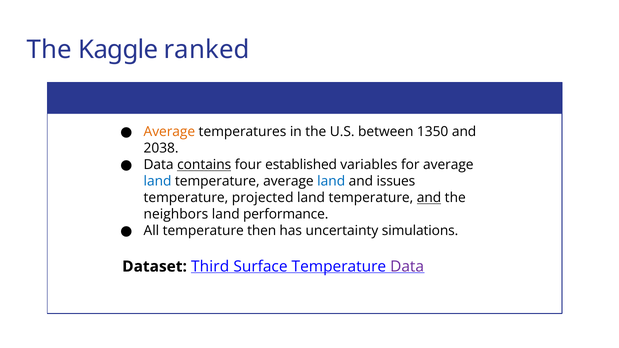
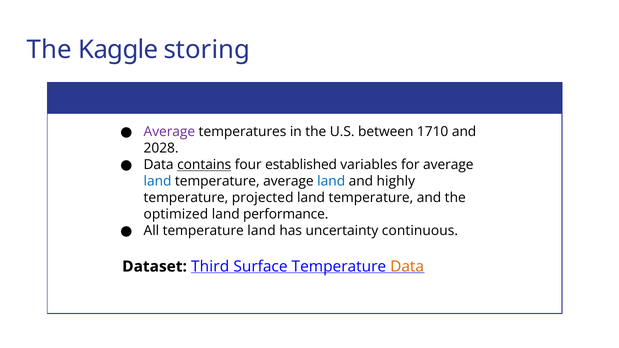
ranked: ranked -> storing
Average at (169, 132) colour: orange -> purple
1350: 1350 -> 1710
2038: 2038 -> 2028
issues: issues -> highly
and at (429, 198) underline: present -> none
neighbors: neighbors -> optimized
temperature then: then -> land
simulations: simulations -> continuous
Data at (407, 267) colour: purple -> orange
